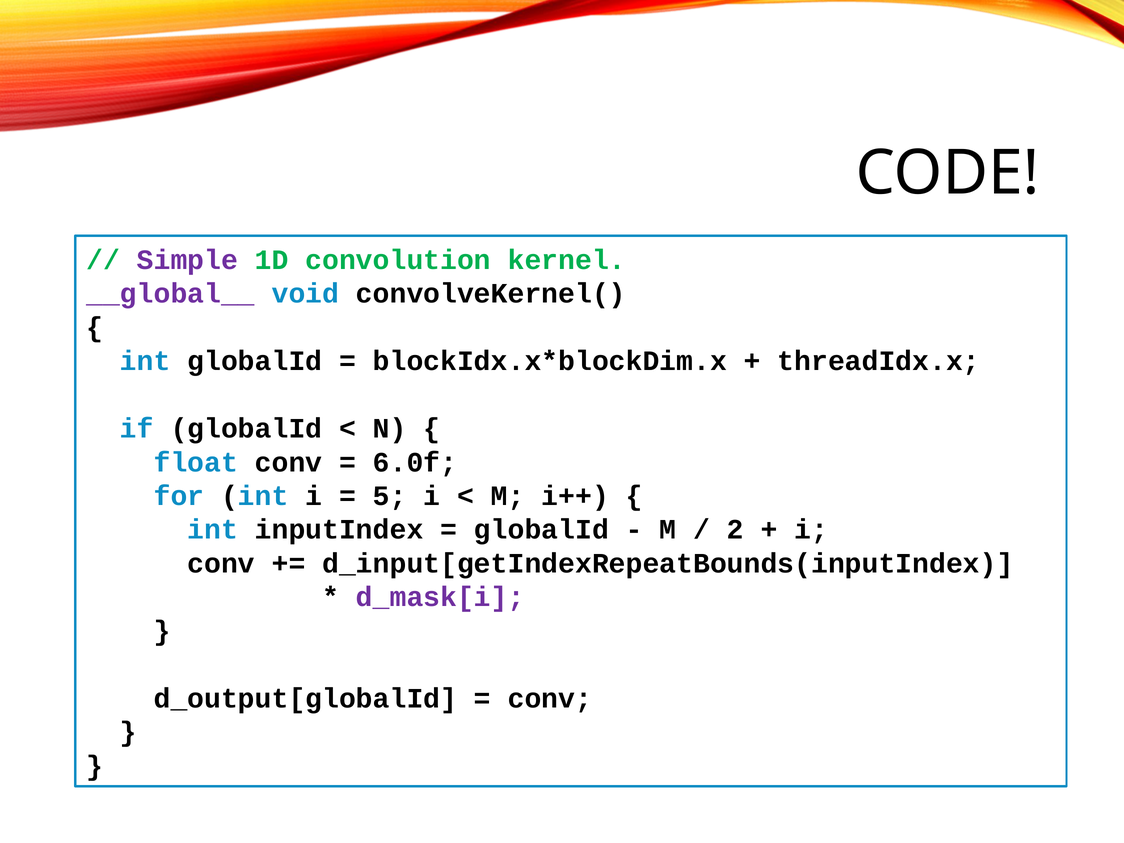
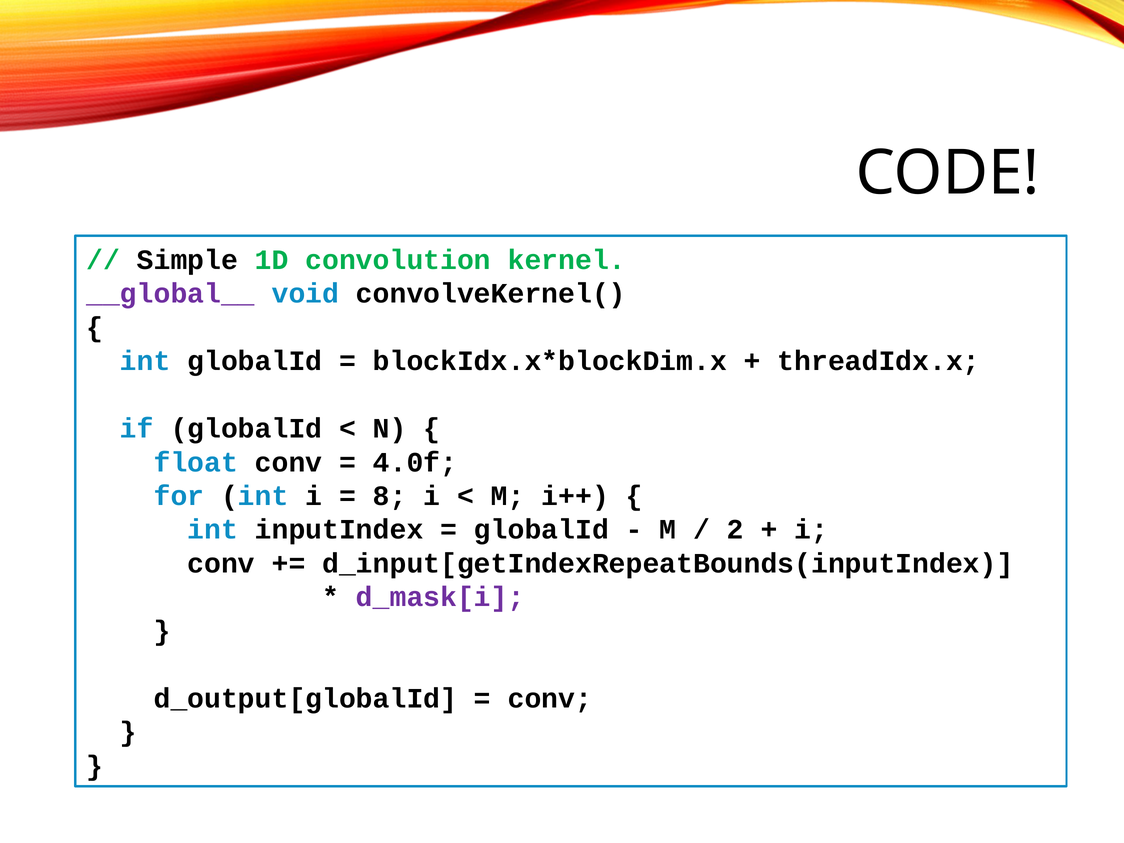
Simple colour: purple -> black
6.0f: 6.0f -> 4.0f
5: 5 -> 8
